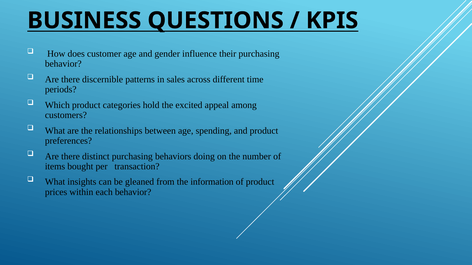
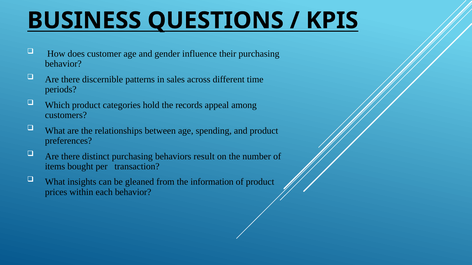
excited: excited -> records
doing: doing -> result
